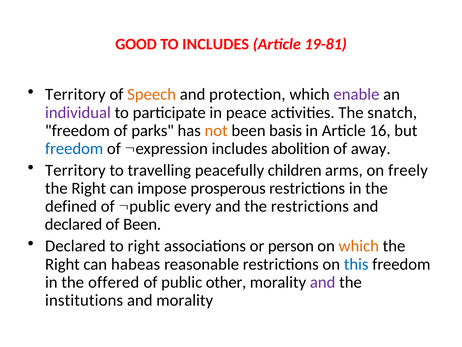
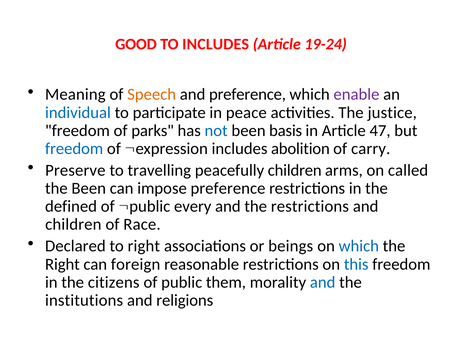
19-81: 19-81 -> 19-24
Territory at (75, 94): Territory -> Meaning
and protection: protection -> preference
individual colour: purple -> blue
snatch: snatch -> justice
not colour: orange -> blue
16: 16 -> 47
away: away -> carry
Territory at (75, 170): Territory -> Preserve
freely: freely -> called
Right at (89, 188): Right -> Been
impose prosperous: prosperous -> preference
declared at (74, 224): declared -> children
of Been: Been -> Race
person: person -> beings
which at (359, 246) colour: orange -> blue
habeas: habeas -> foreign
offered: offered -> citizens
other: other -> them
and at (323, 282) colour: purple -> blue
and morality: morality -> religions
